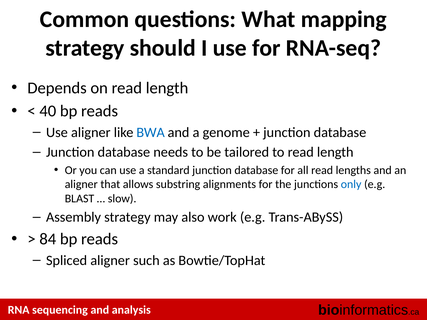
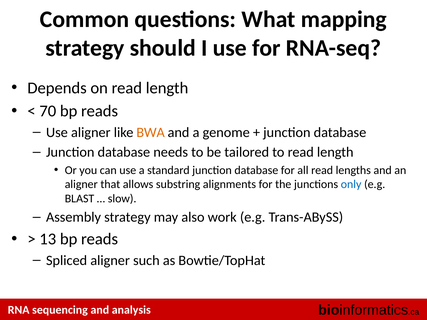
40: 40 -> 70
BWA colour: blue -> orange
84: 84 -> 13
